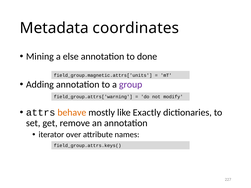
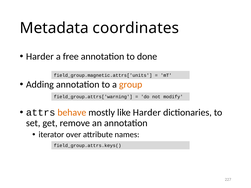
Mining at (40, 57): Mining -> Harder
else: else -> free
group colour: purple -> orange
like Exactly: Exactly -> Harder
